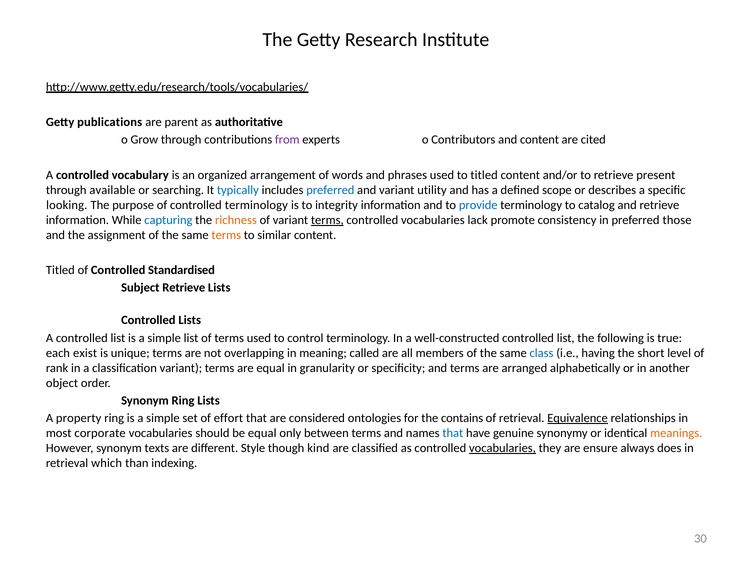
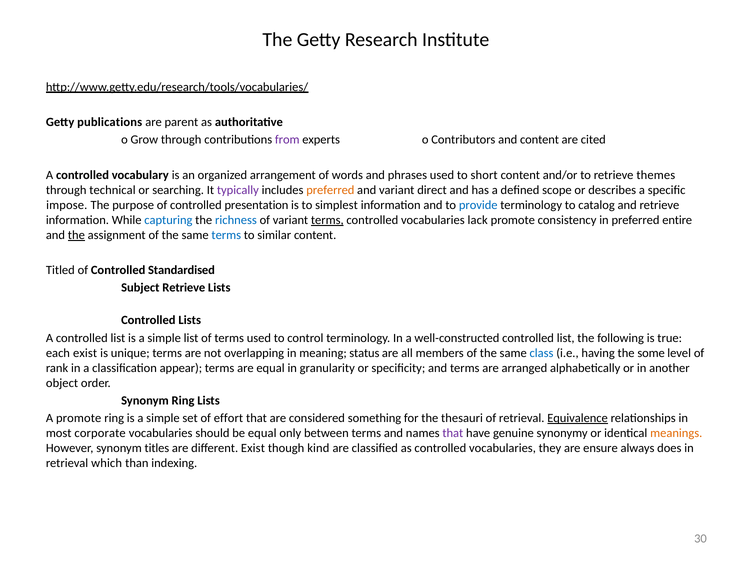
to titled: titled -> short
present: present -> themes
available: available -> technical
typically colour: blue -> purple
preferred at (330, 190) colour: blue -> orange
utility: utility -> direct
looking: looking -> impose
controlled terminology: terminology -> presentation
integrity: integrity -> simplest
richness colour: orange -> blue
those: those -> entire
the at (76, 235) underline: none -> present
terms at (226, 235) colour: orange -> blue
called: called -> status
short: short -> some
classification variant: variant -> appear
A property: property -> promote
ontologies: ontologies -> something
contains: contains -> thesauri
that at (453, 433) colour: blue -> purple
texts: texts -> titles
different Style: Style -> Exist
vocabularies at (502, 448) underline: present -> none
